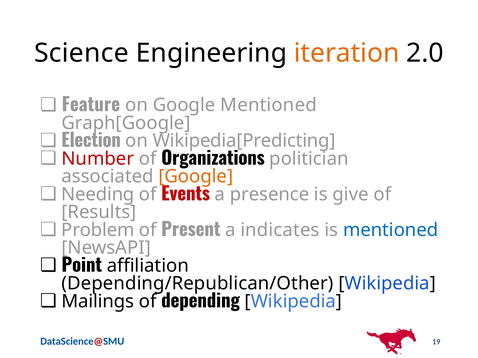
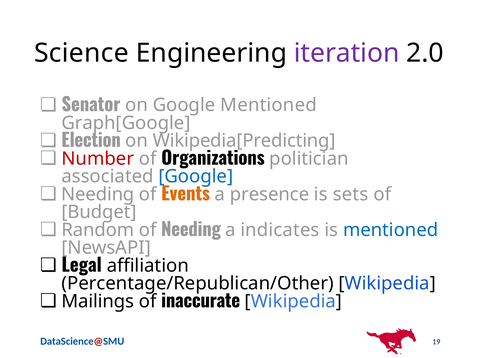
iteration colour: orange -> purple
Feature: Feature -> Senator
Google at (196, 177) colour: orange -> blue
Events colour: red -> orange
give: give -> sets
Results: Results -> Budget
Problem: Problem -> Random
of Present: Present -> Needing
Point: Point -> Legal
Depending/Republican/Other: Depending/Republican/Other -> Percentage/Republican/Other
depending: depending -> inaccurate
